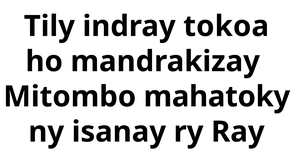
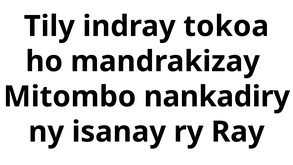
mahatoky: mahatoky -> nankadiry
